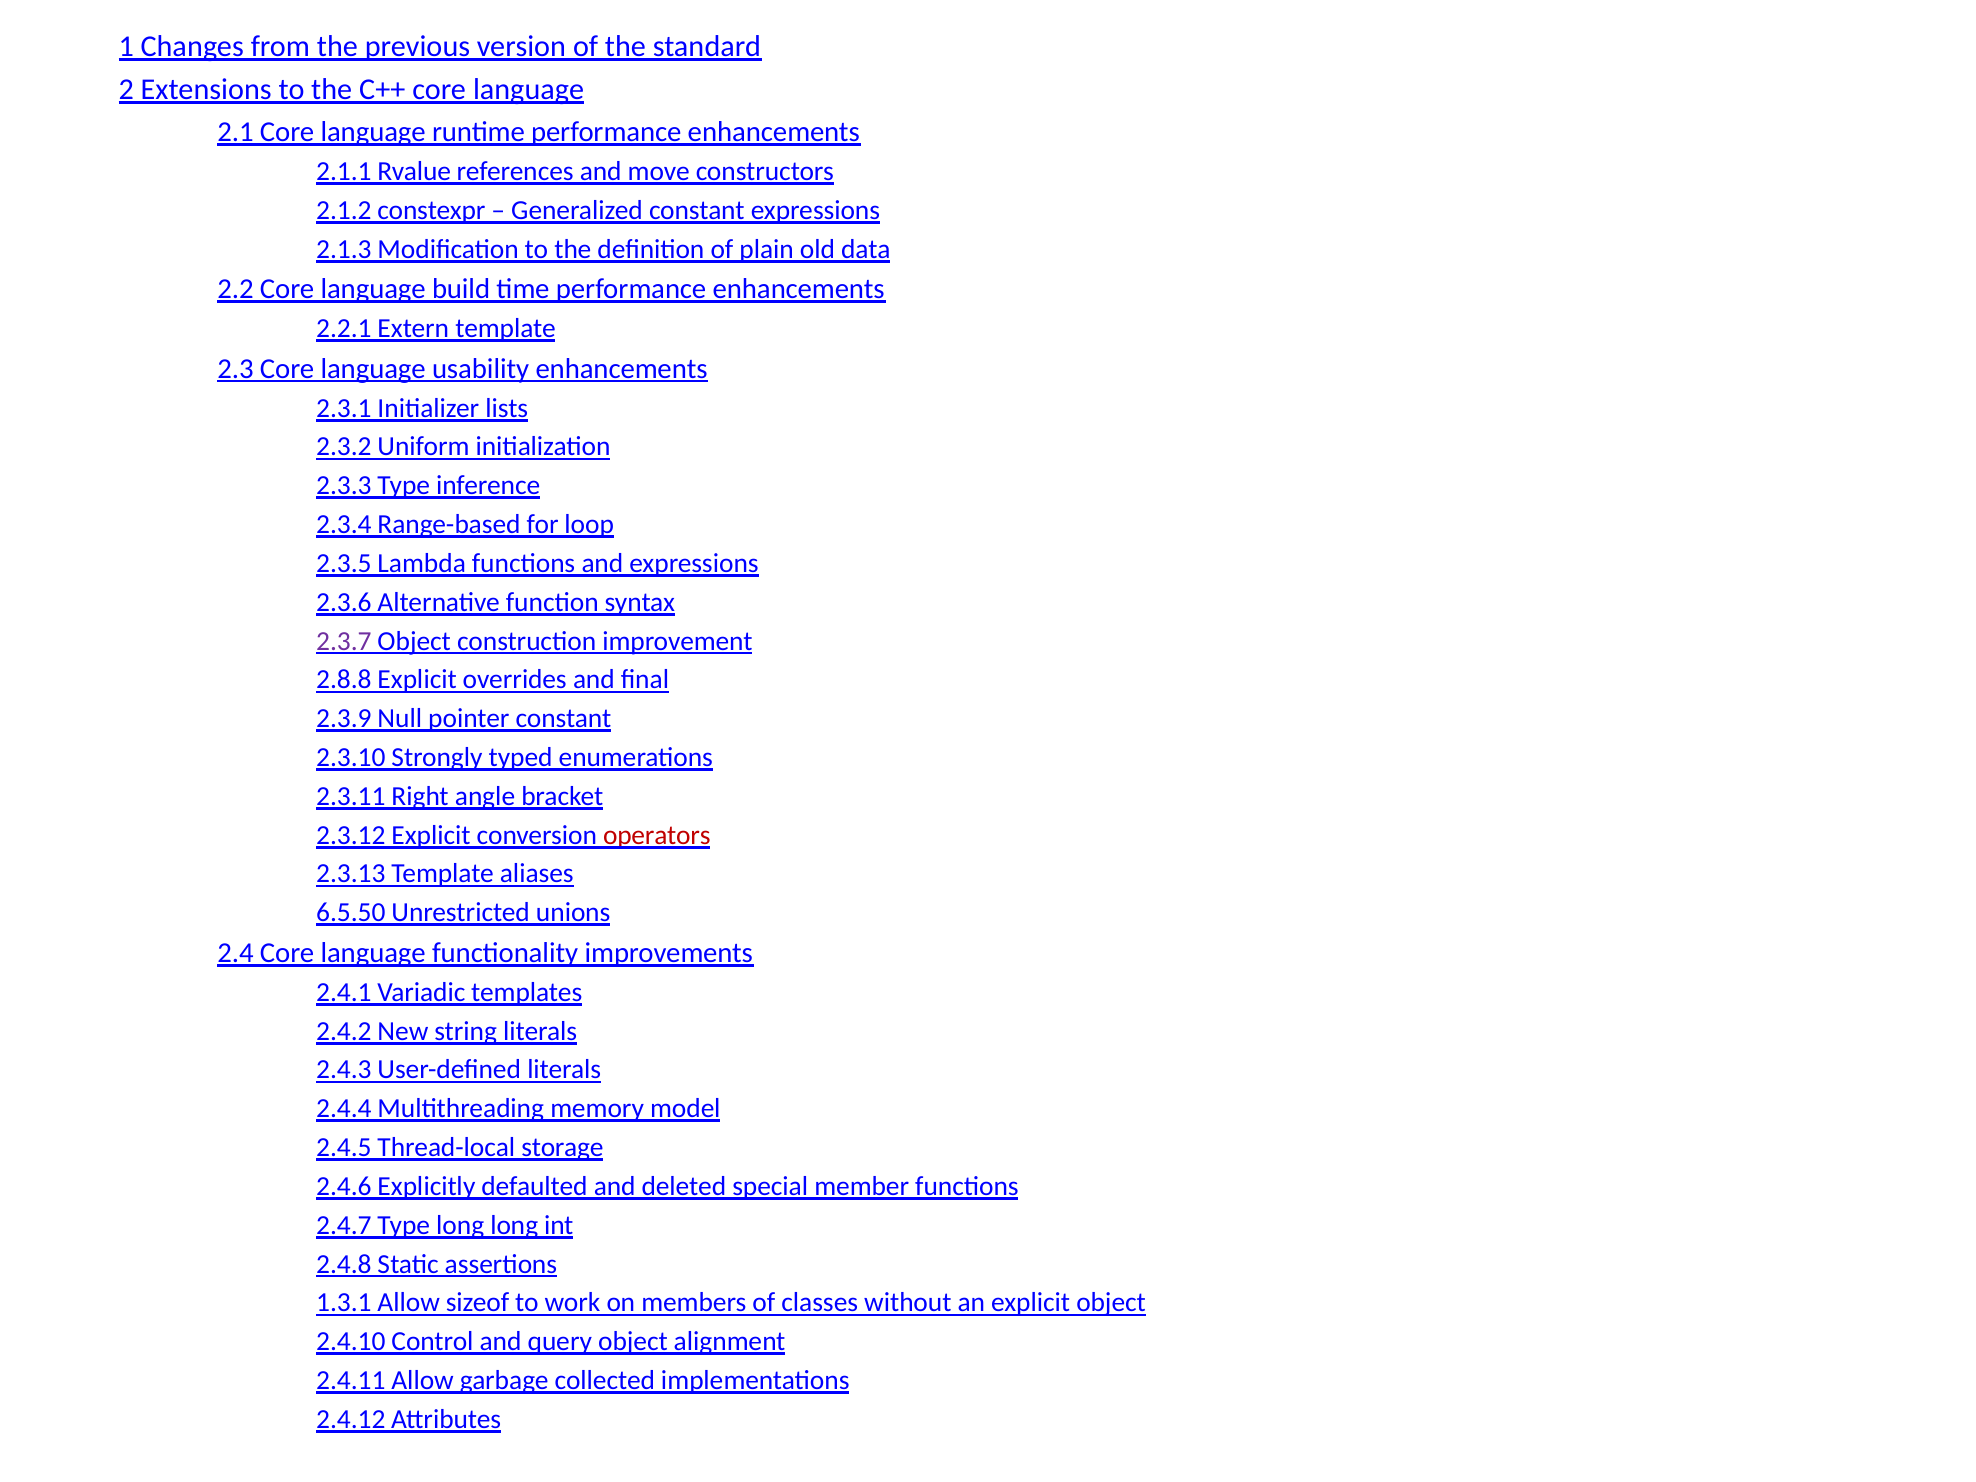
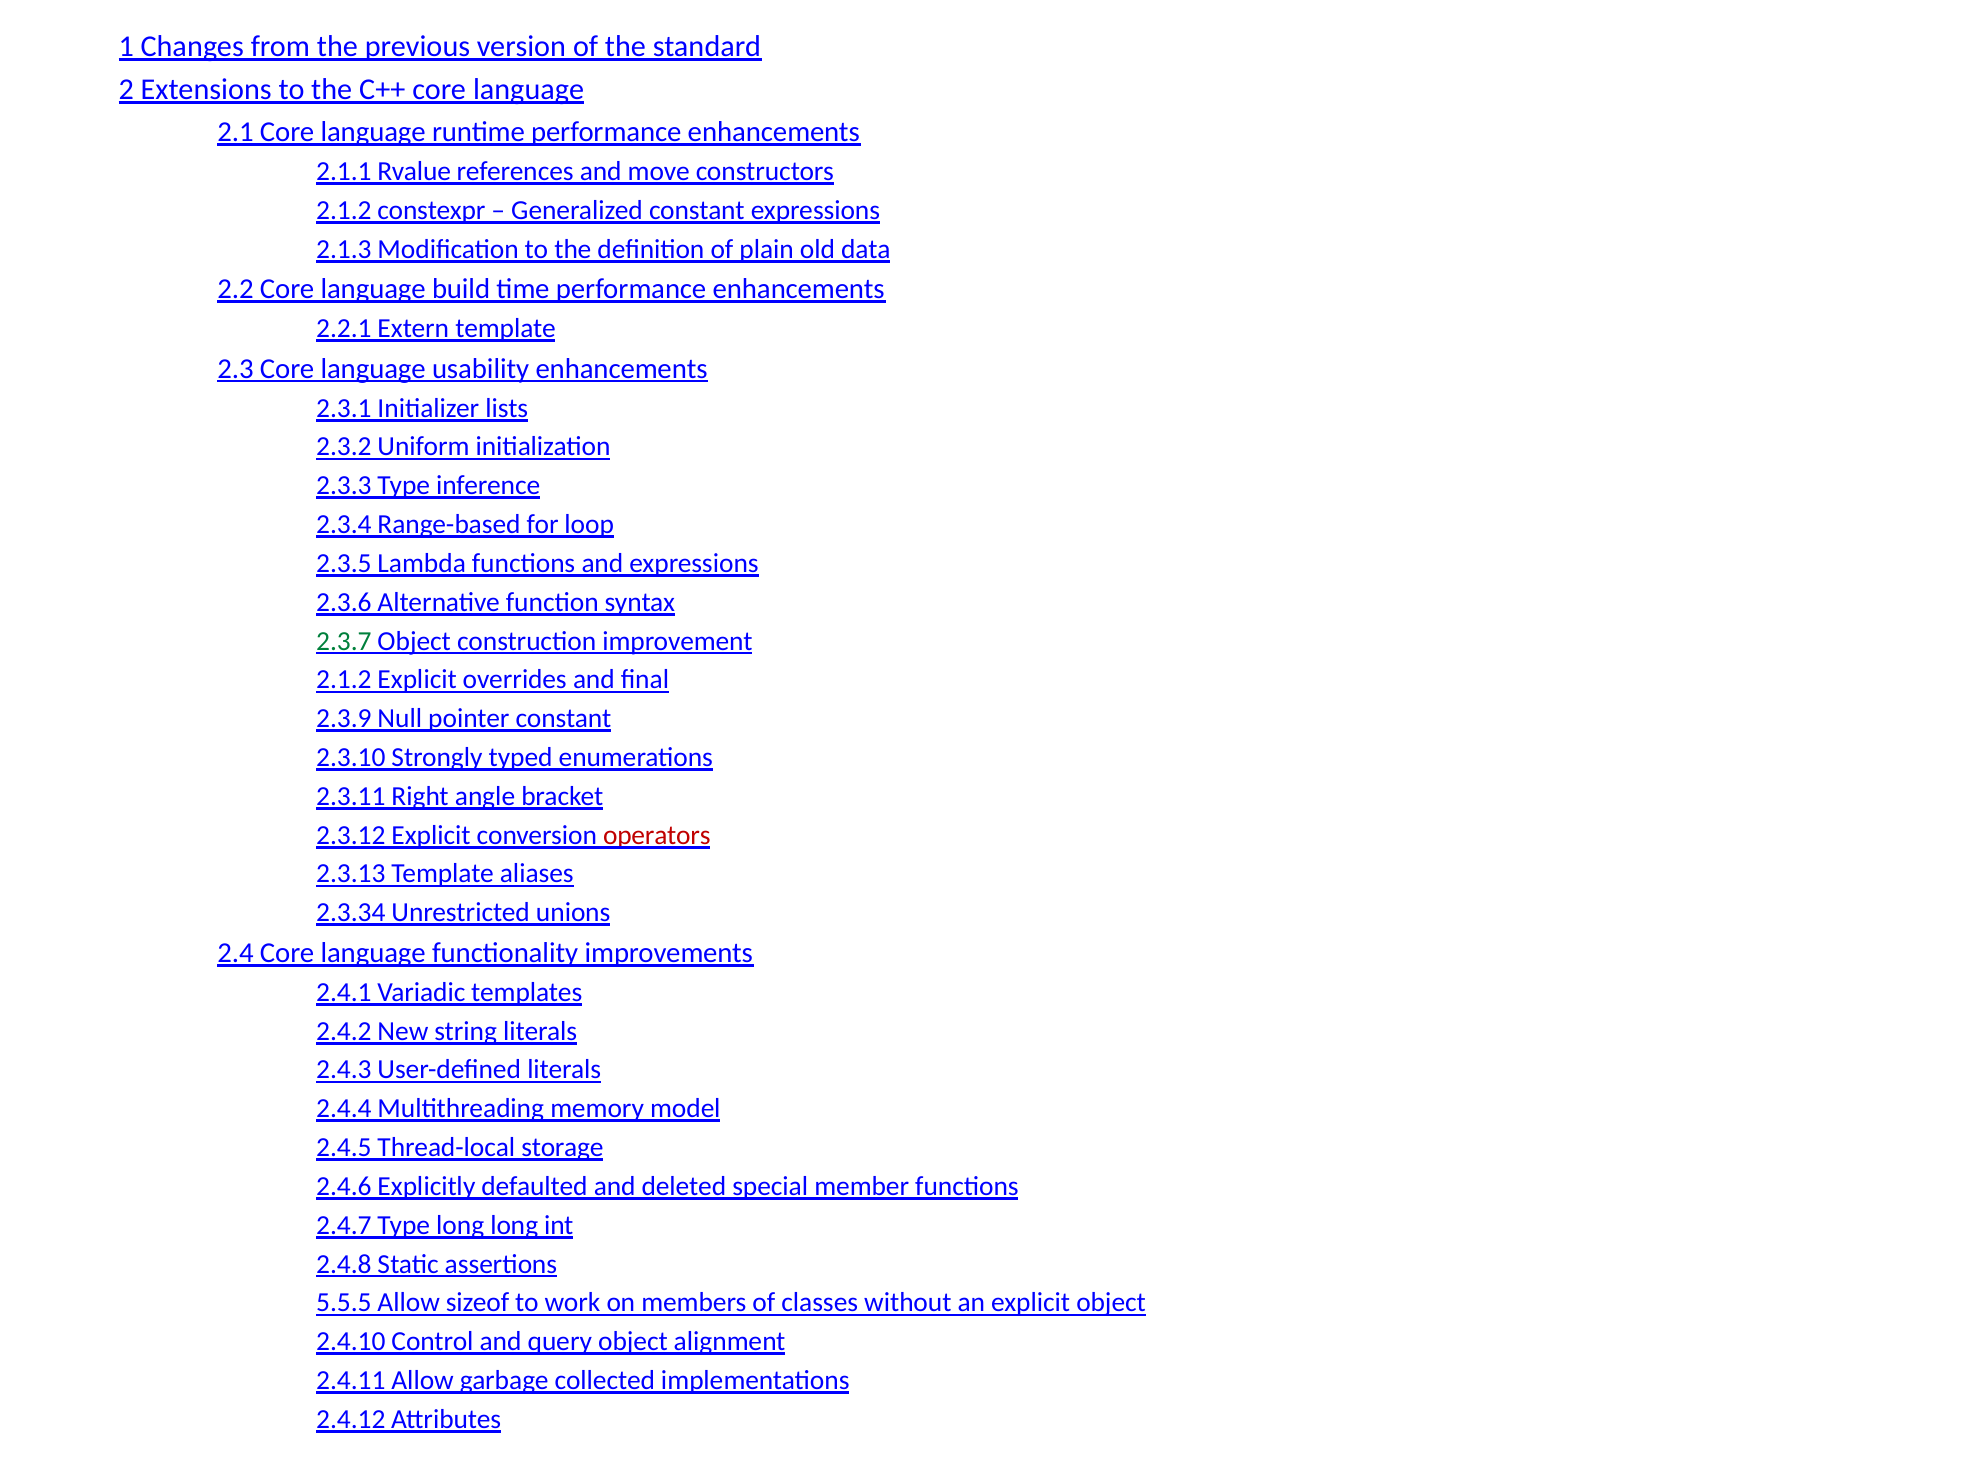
2.3.7 colour: purple -> green
2.8.8 at (344, 680): 2.8.8 -> 2.1.2
6.5.50: 6.5.50 -> 2.3.34
1.3.1: 1.3.1 -> 5.5.5
